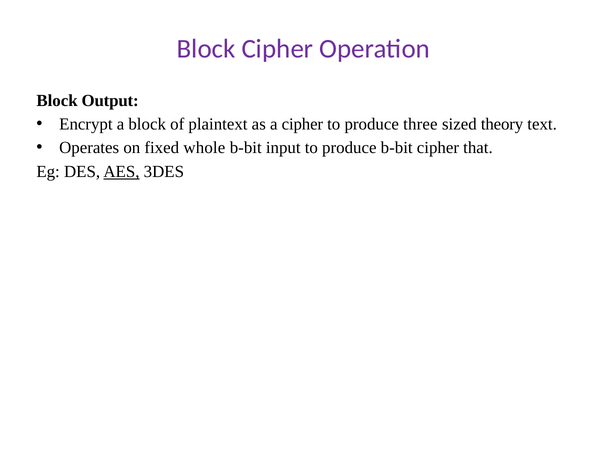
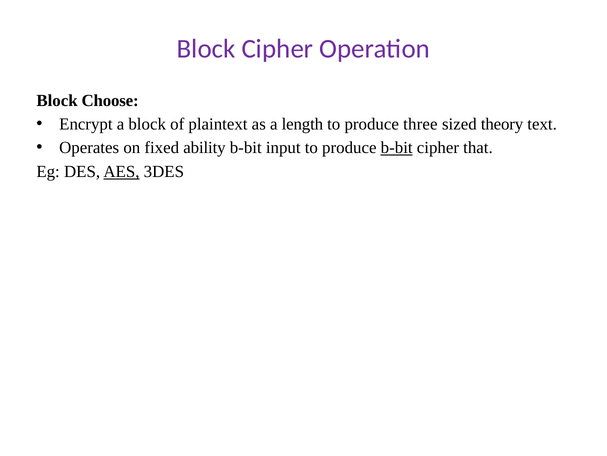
Output: Output -> Choose
a cipher: cipher -> length
whole: whole -> ability
b-bit at (397, 148) underline: none -> present
